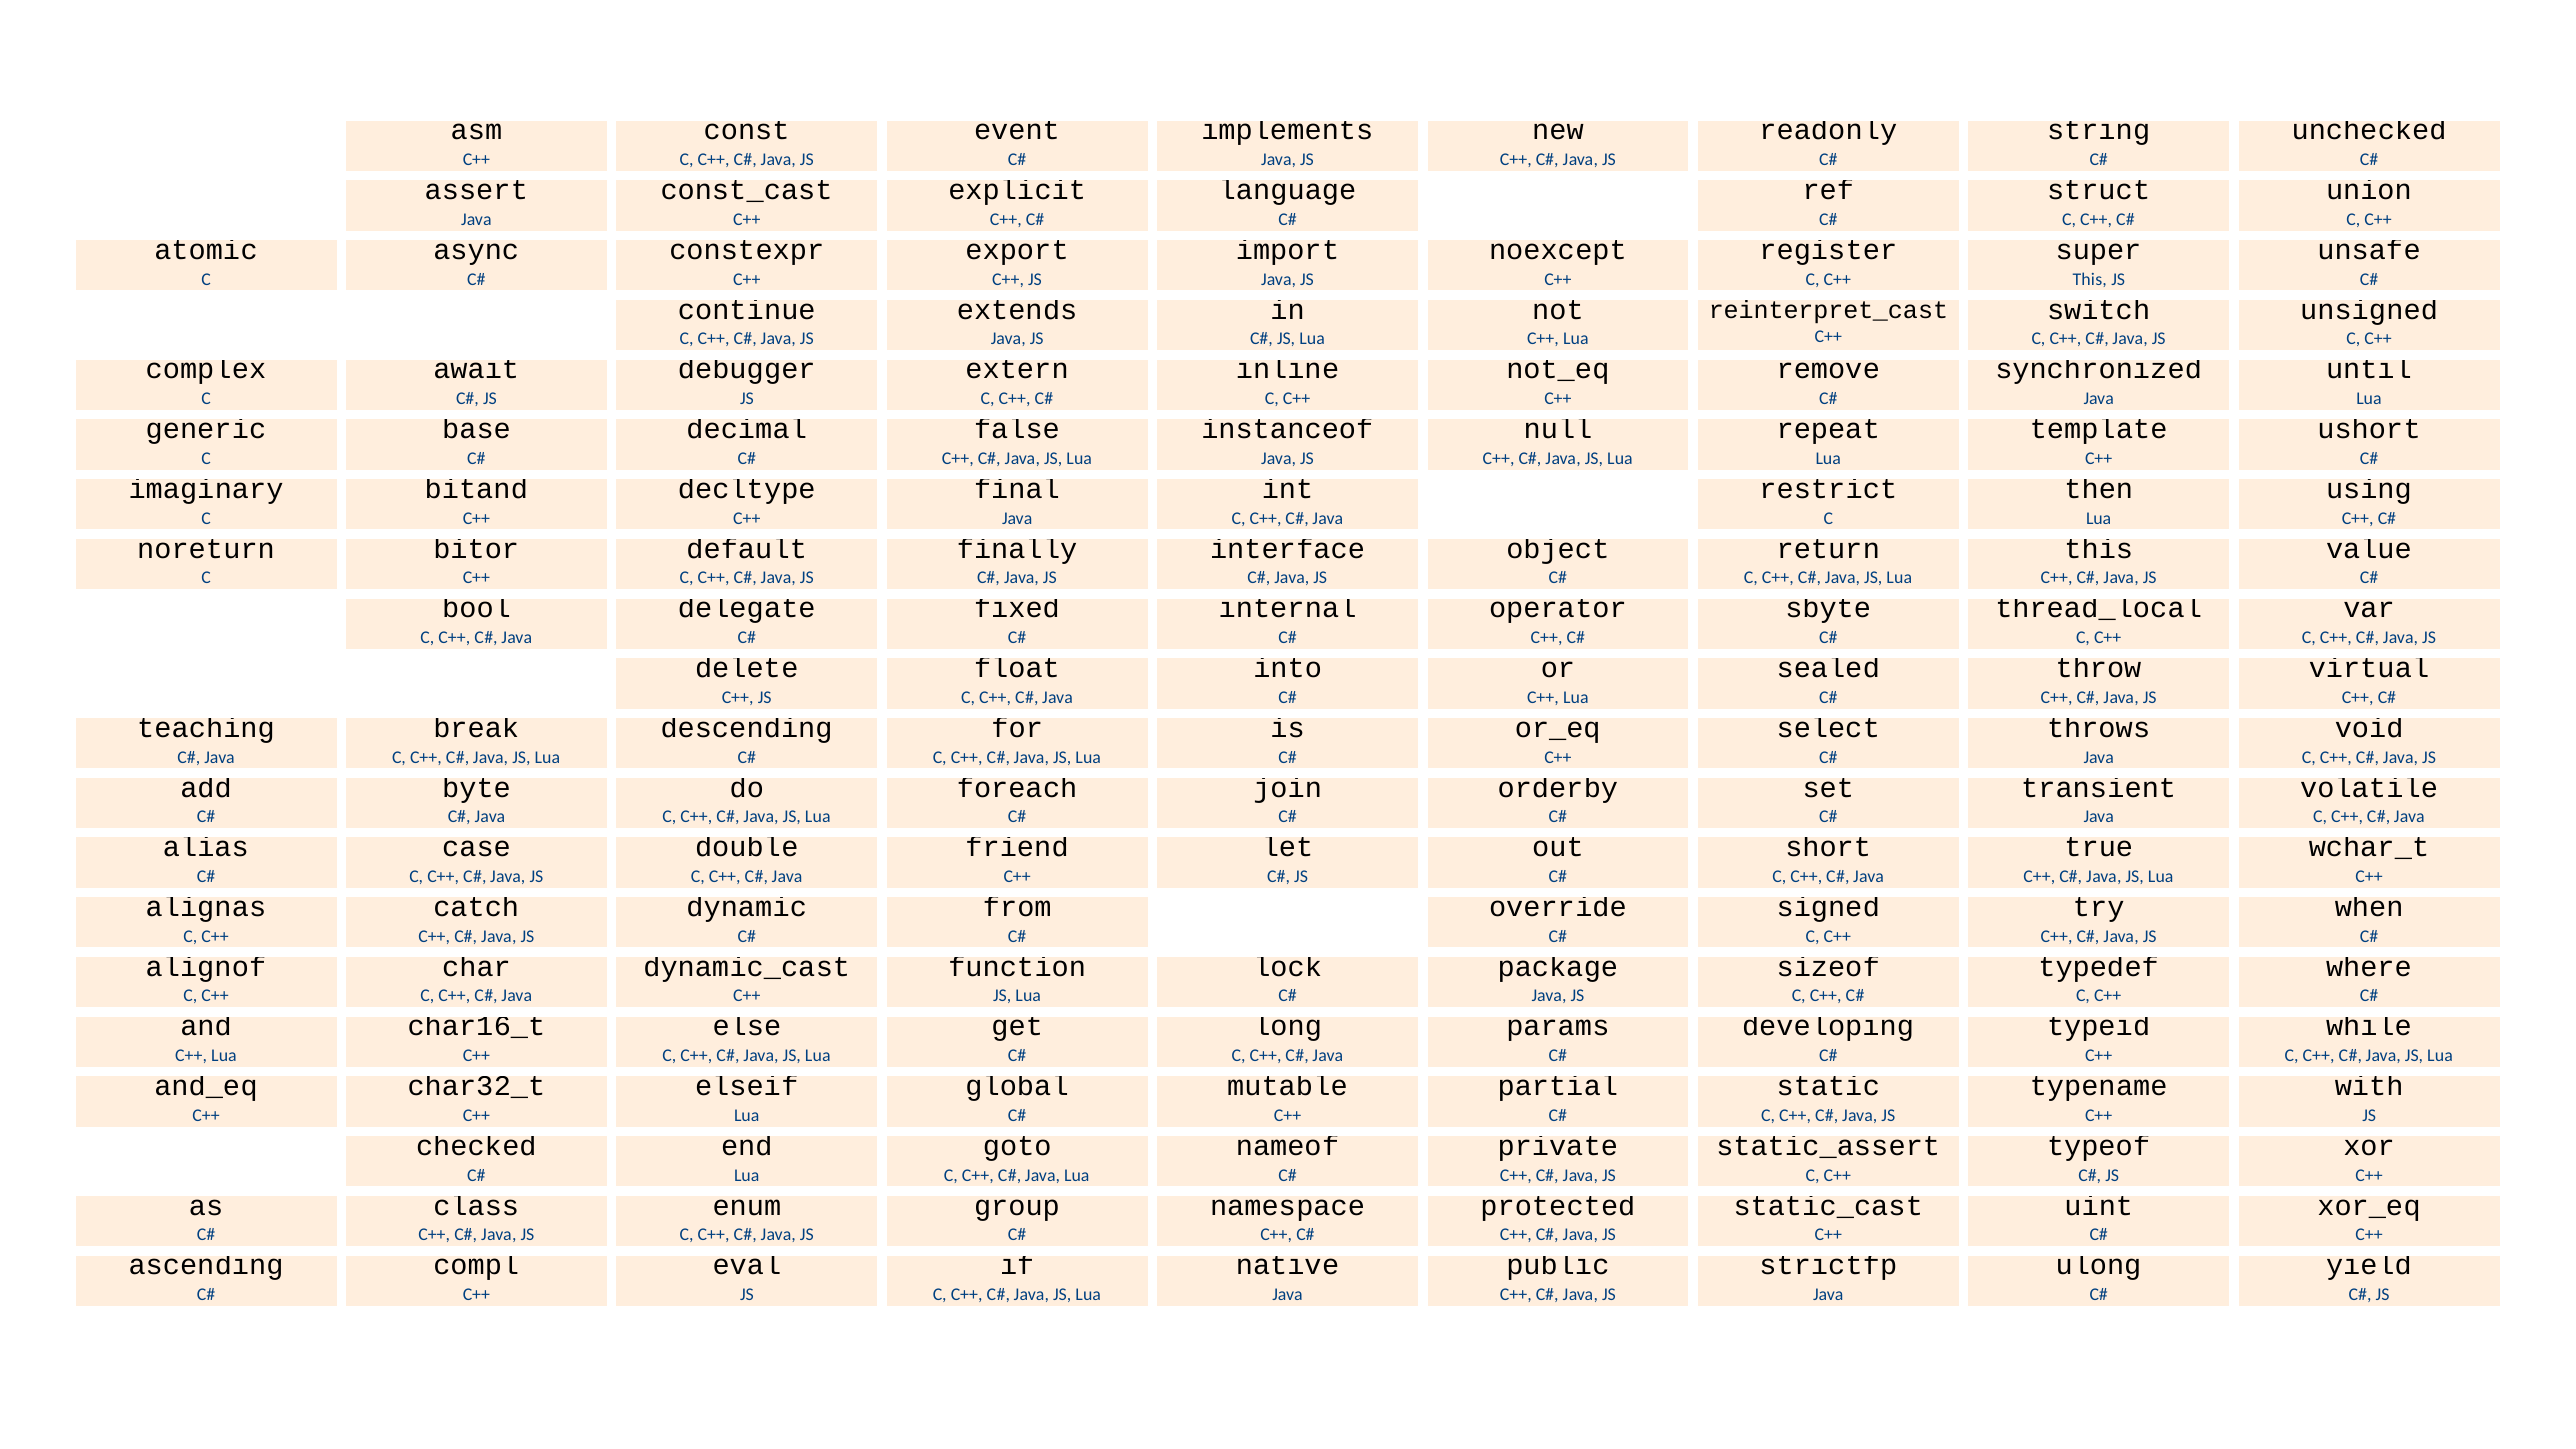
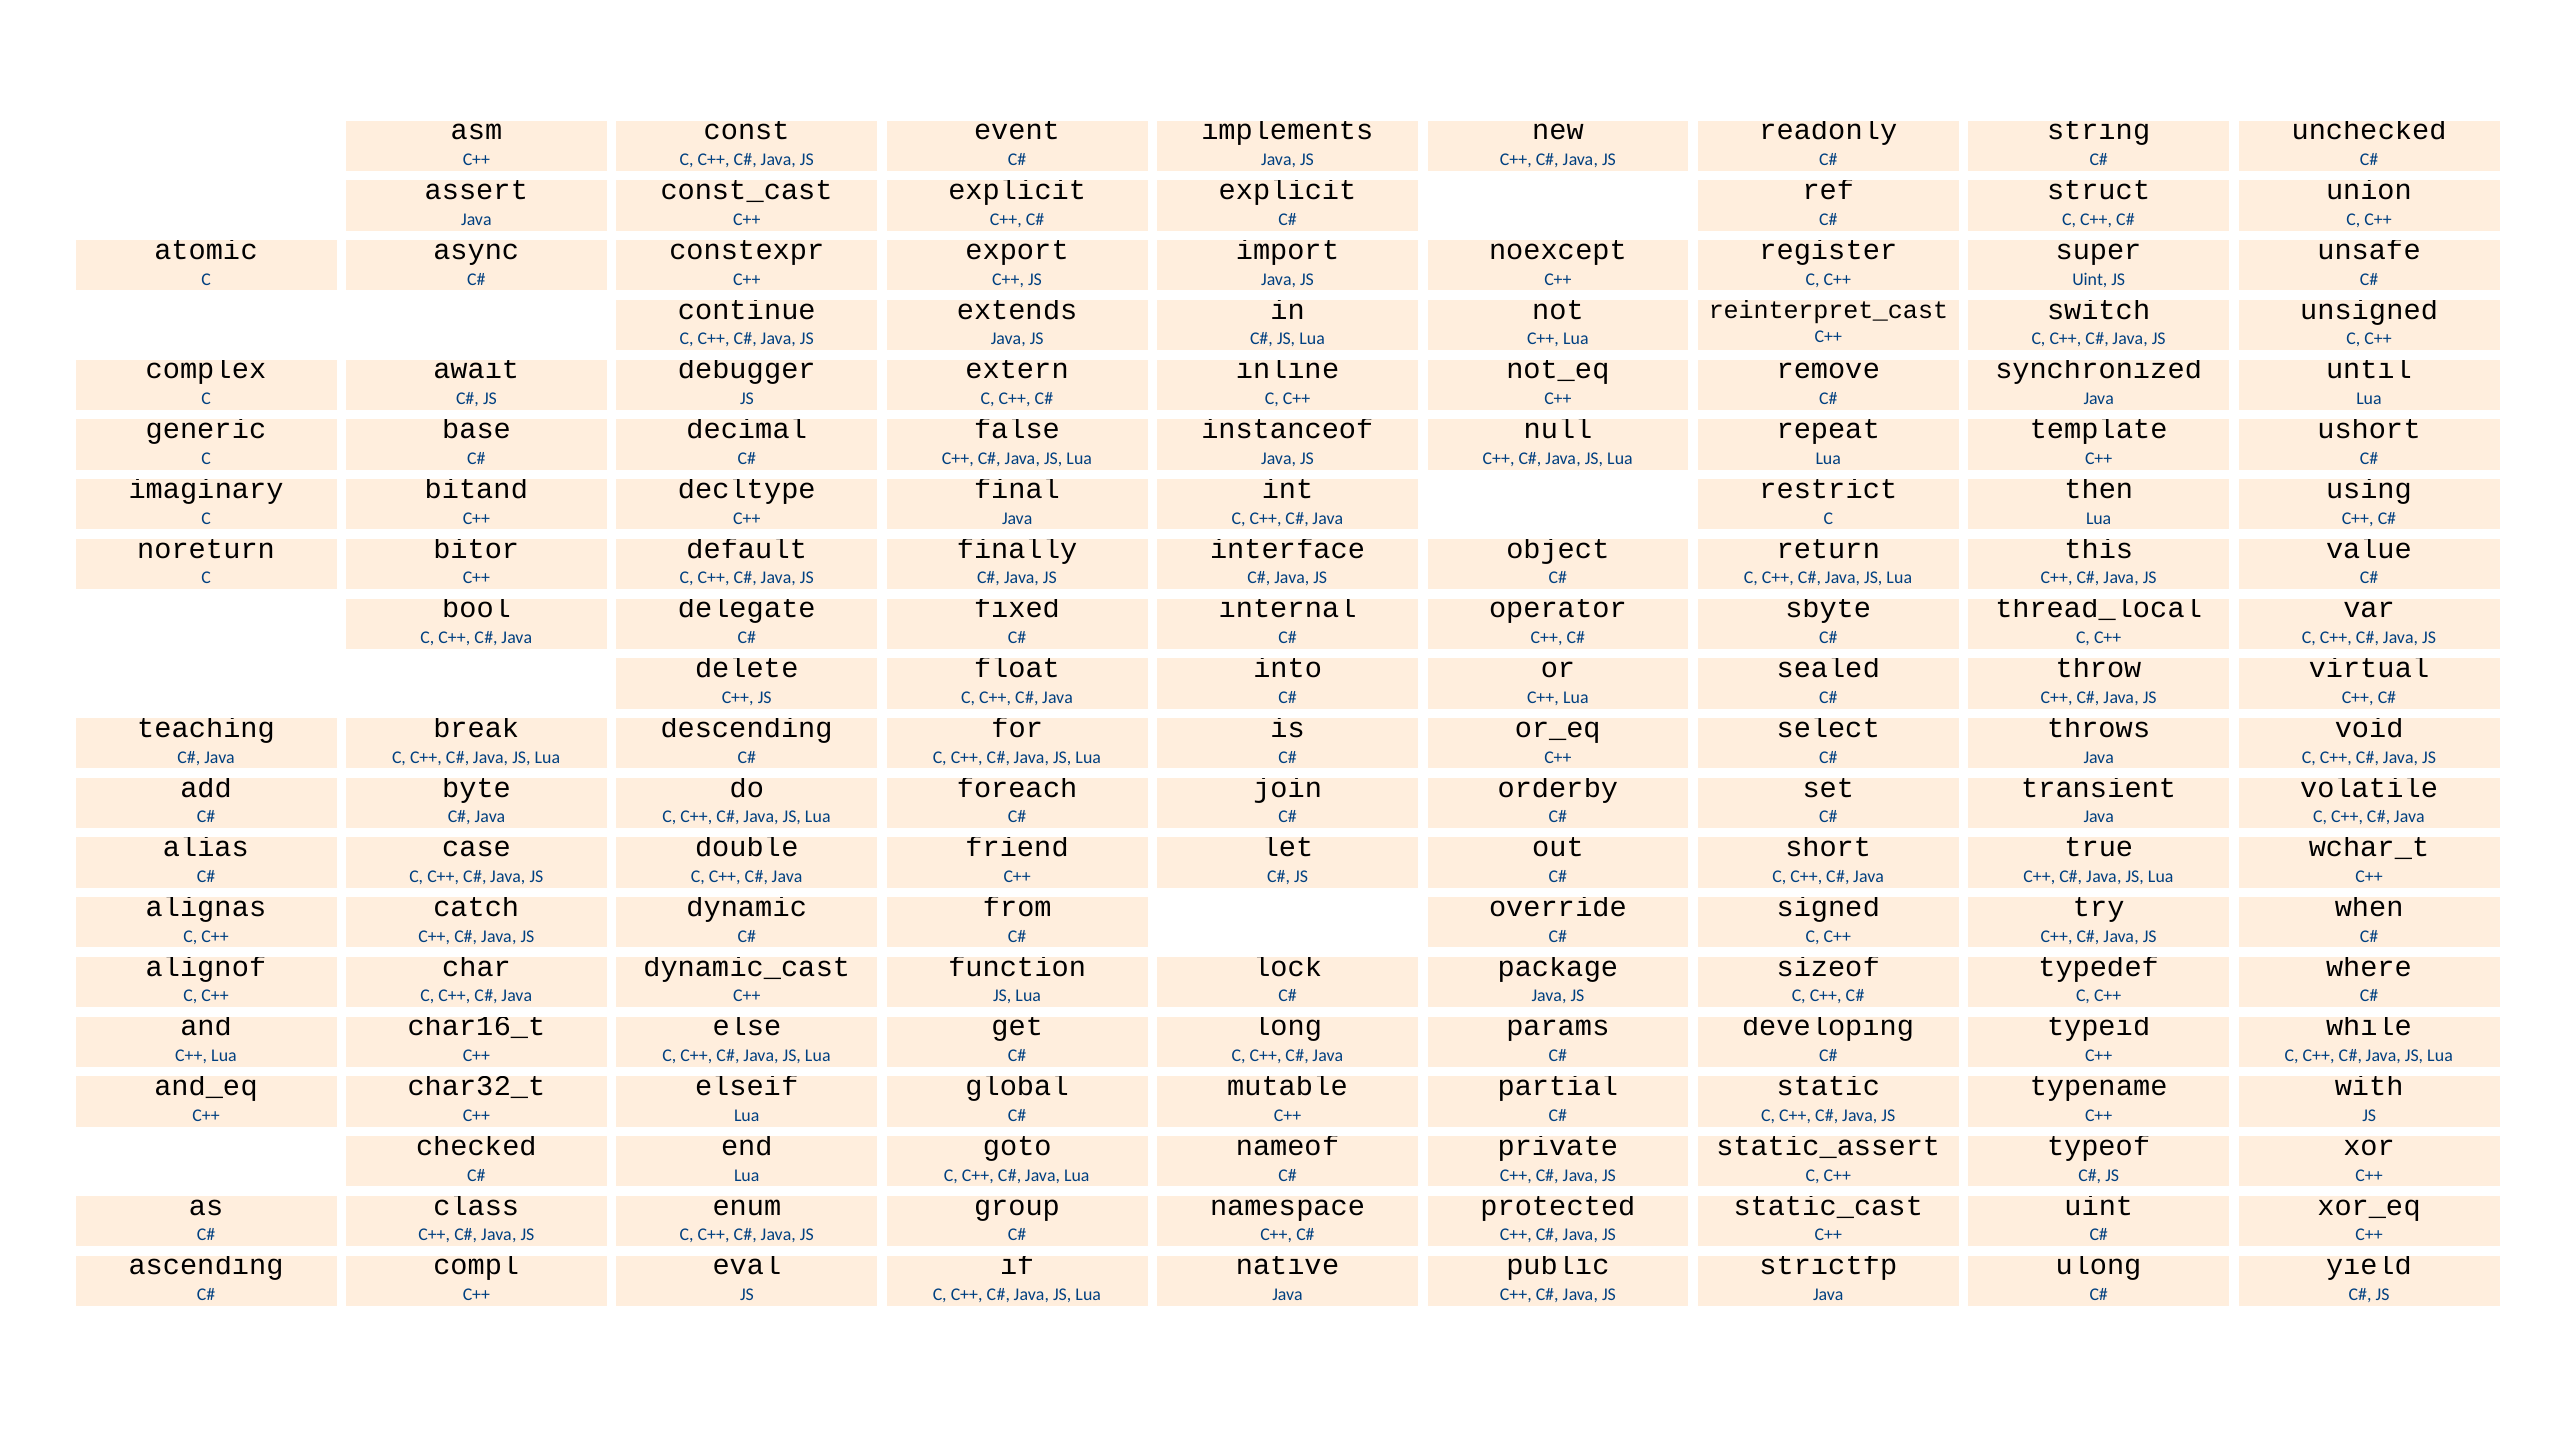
language at (1288, 190): language -> explicit
This at (2090, 279): This -> Uint
